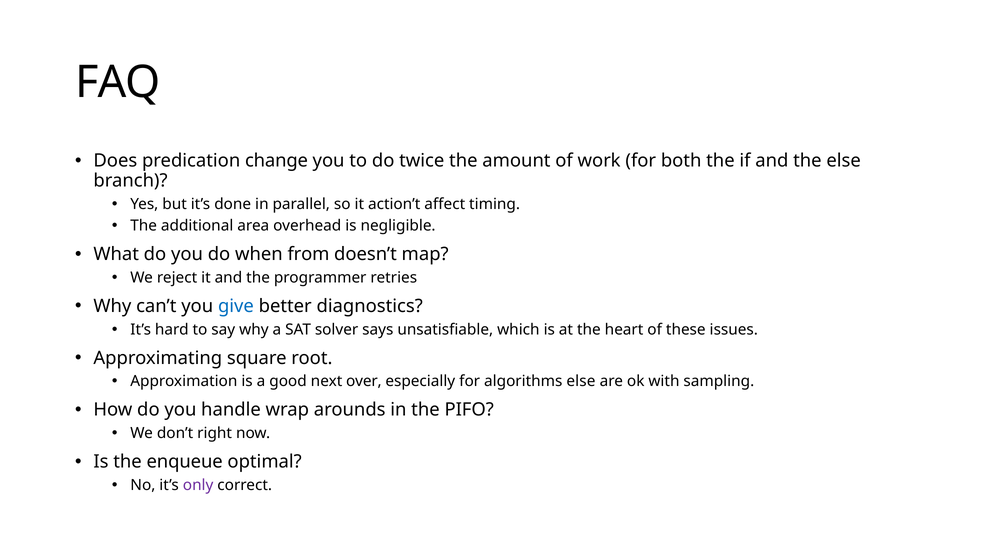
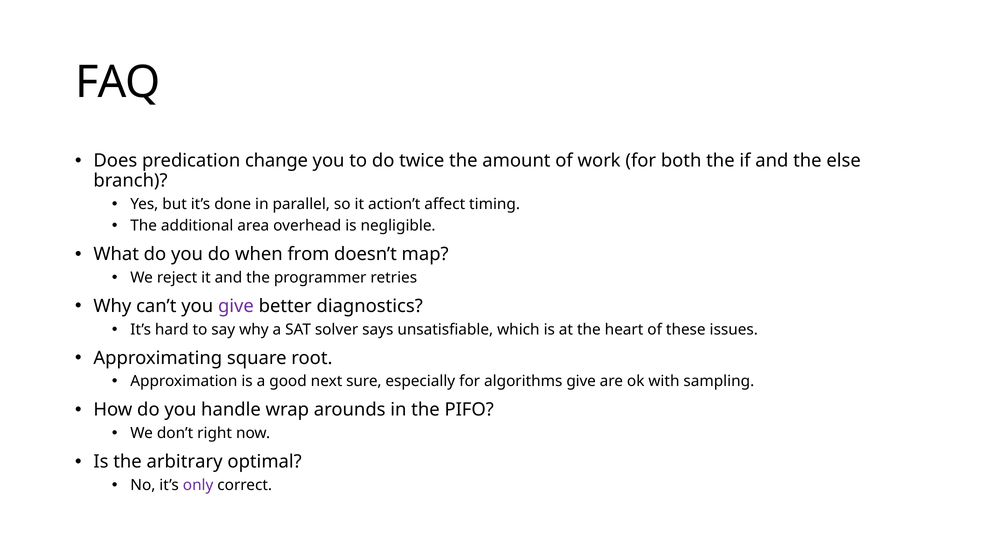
give at (236, 306) colour: blue -> purple
over: over -> sure
algorithms else: else -> give
enqueue: enqueue -> arbitrary
